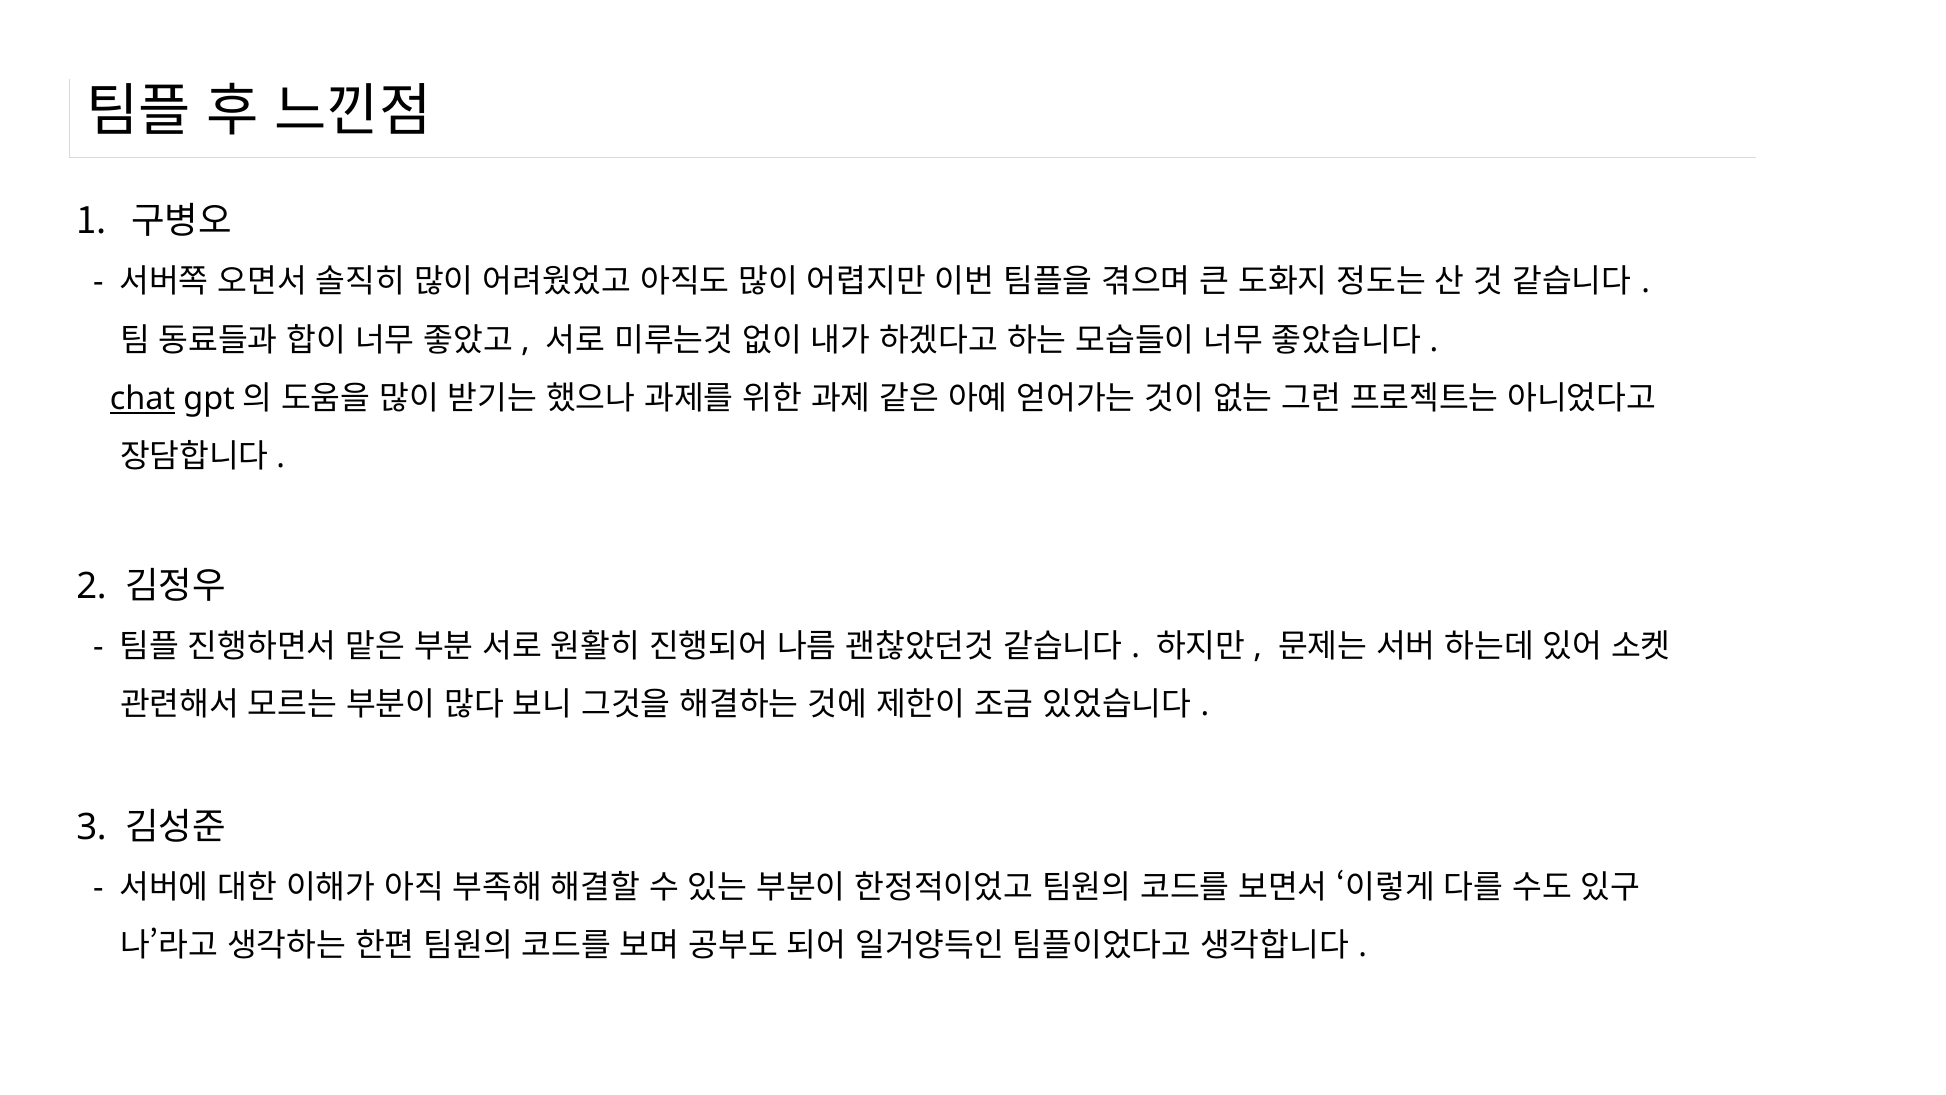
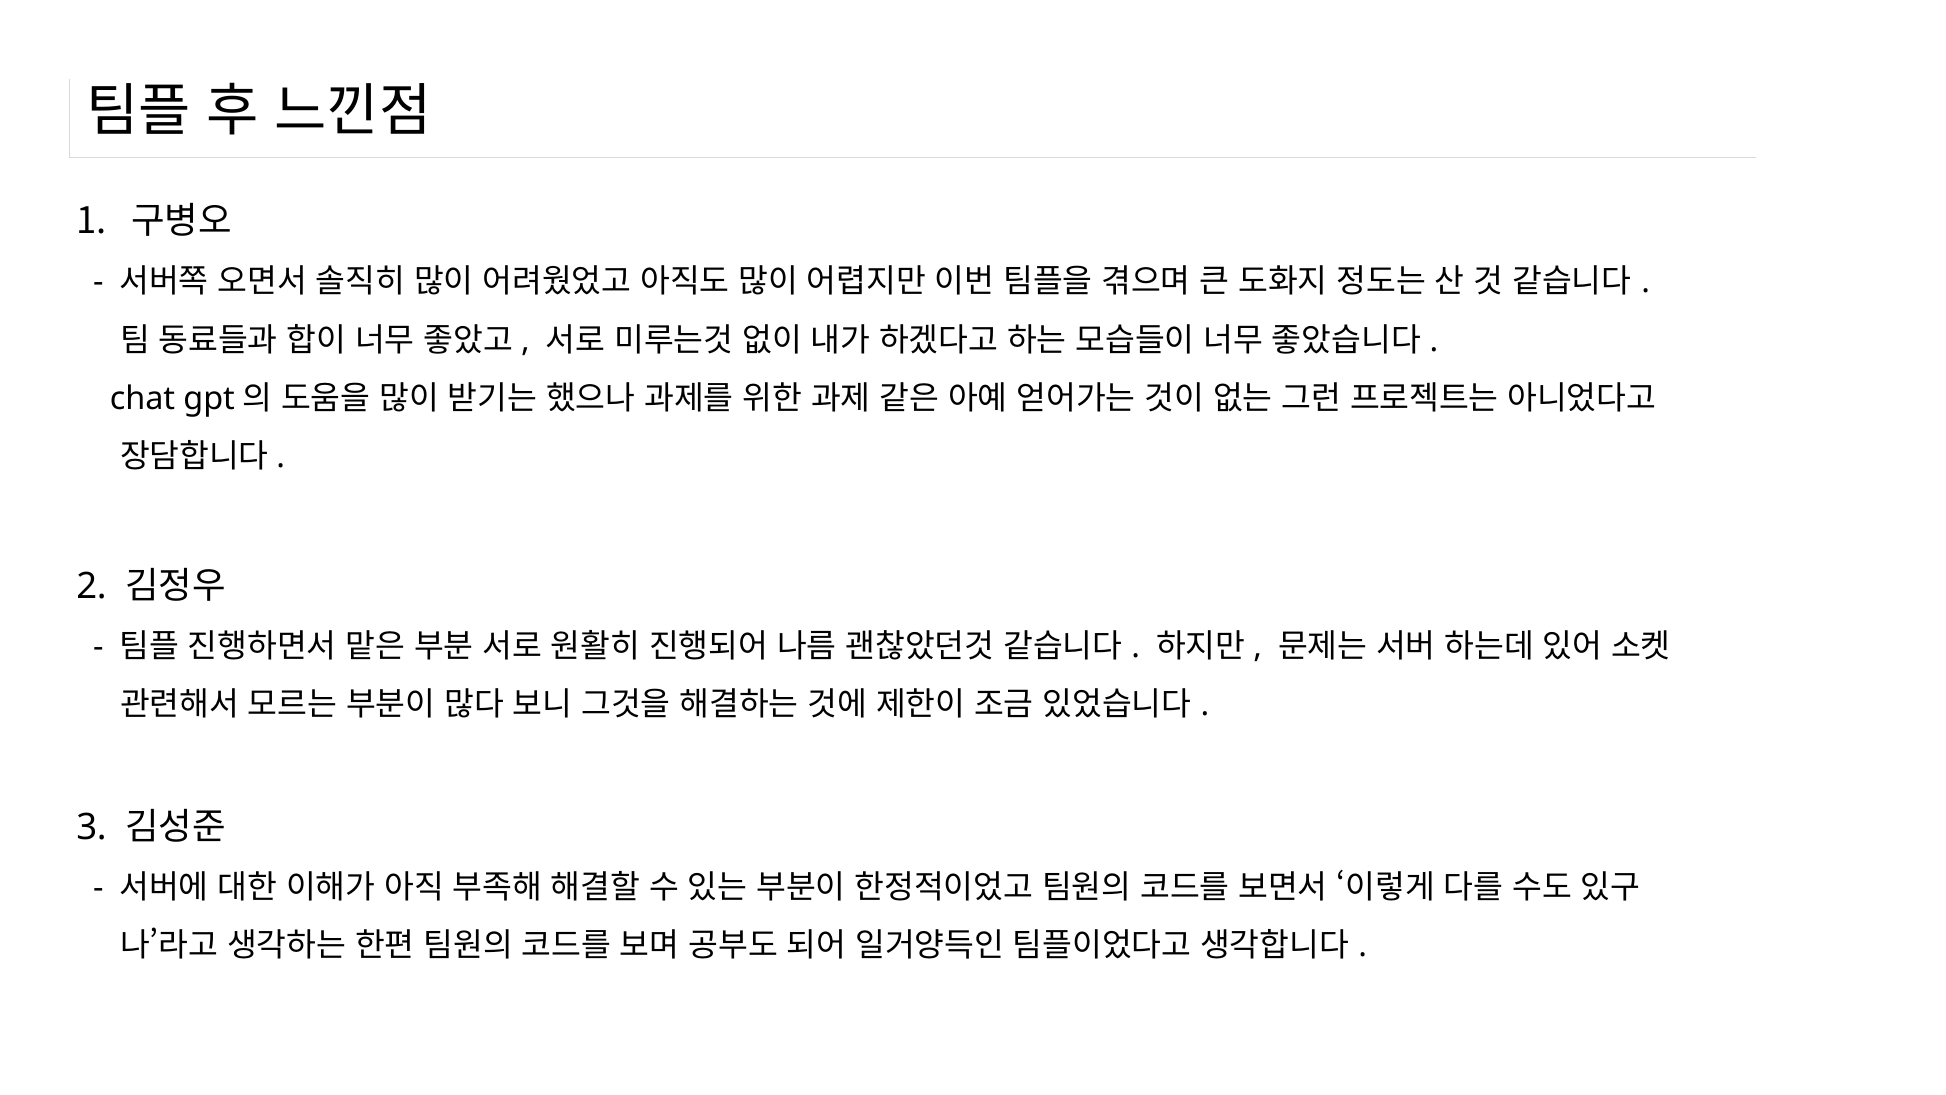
chat underline: present -> none
